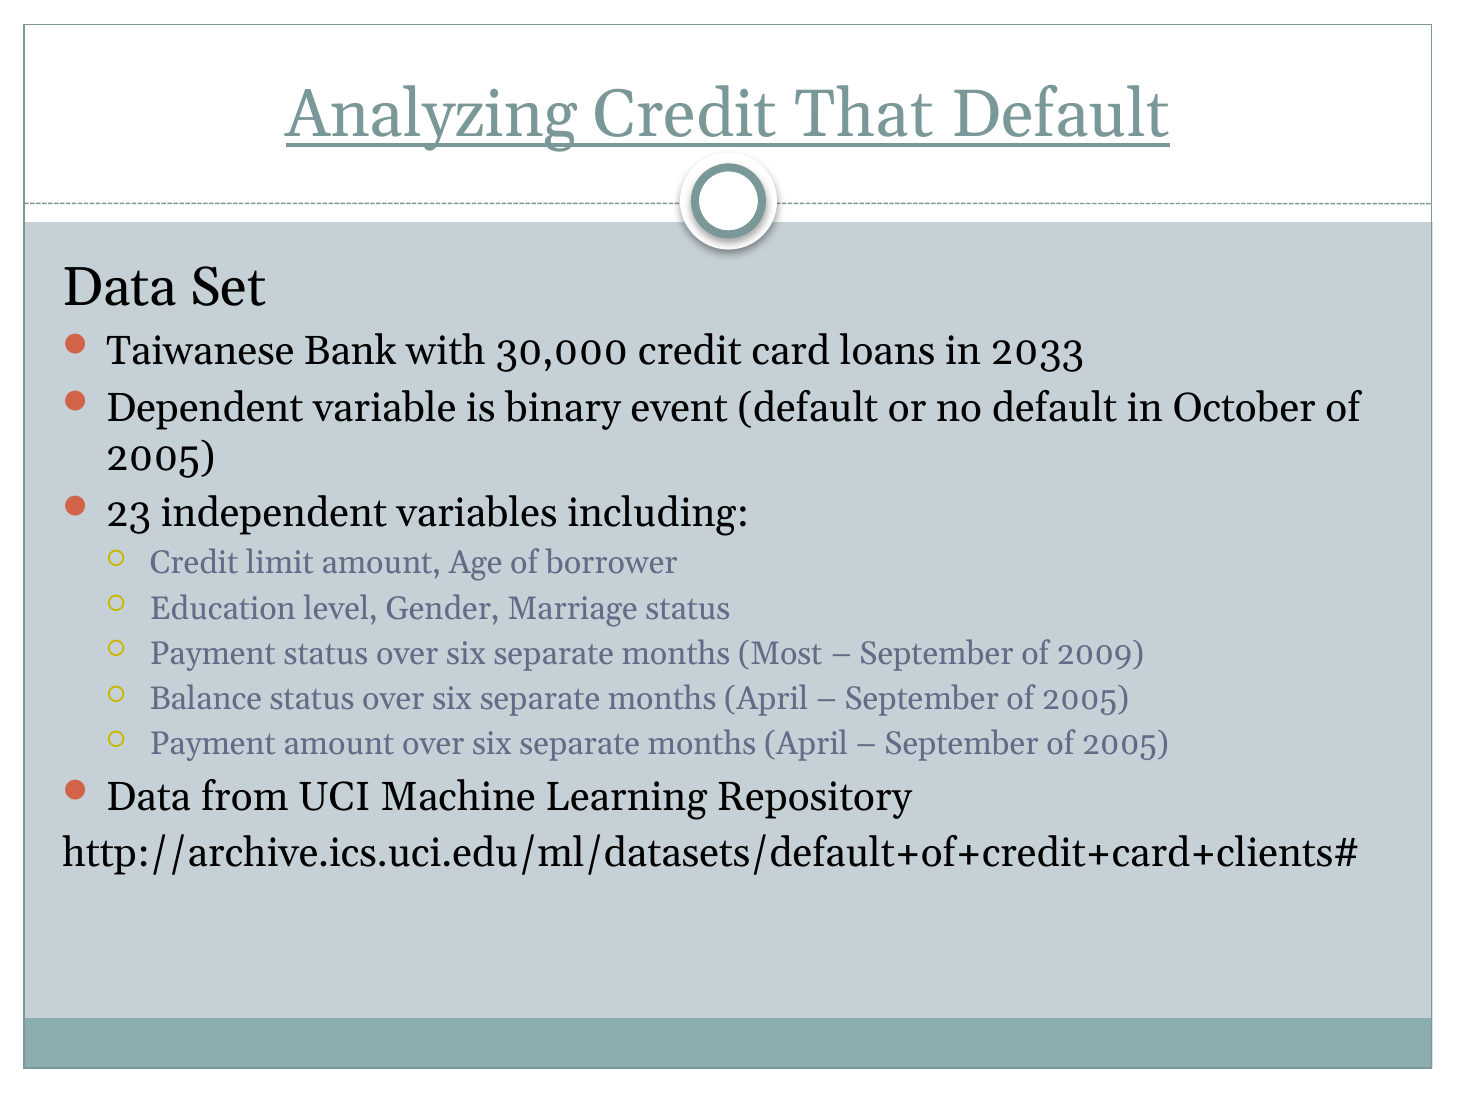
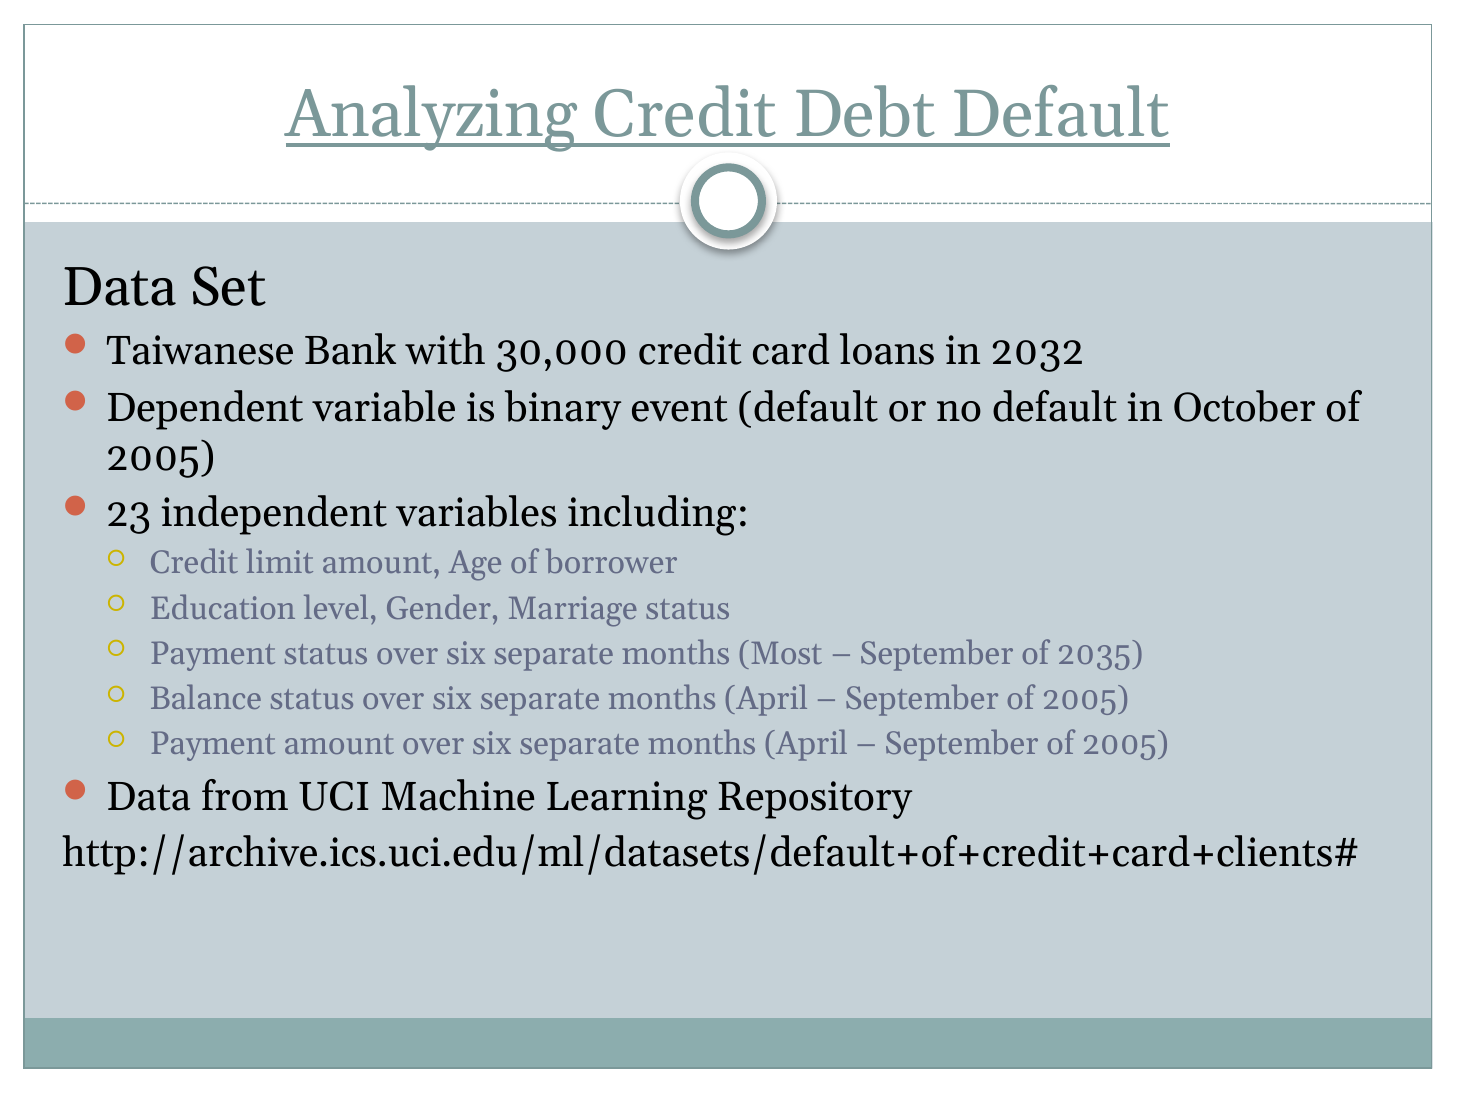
That: That -> Debt
2033: 2033 -> 2032
2009: 2009 -> 2035
